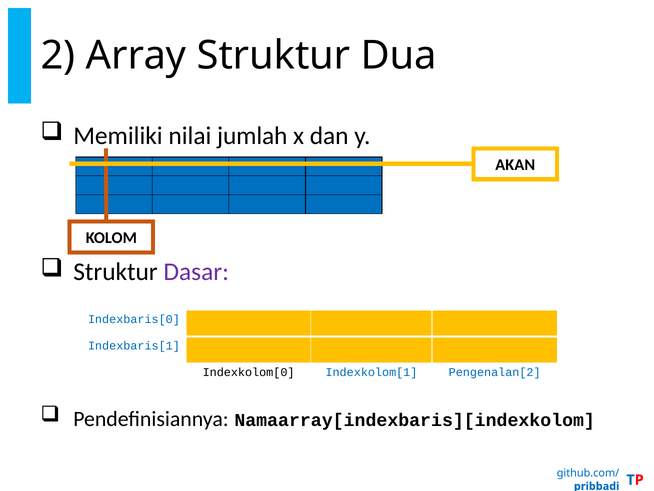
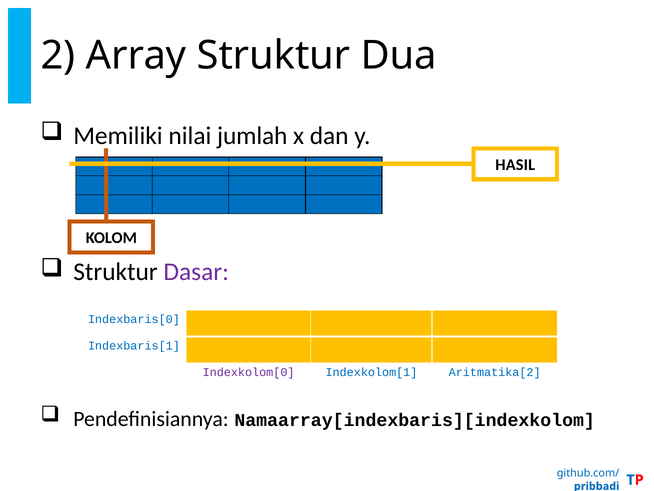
AKAN: AKAN -> HASIL
Indexkolom[0 colour: black -> purple
Pengenalan[2: Pengenalan[2 -> Aritmatika[2
